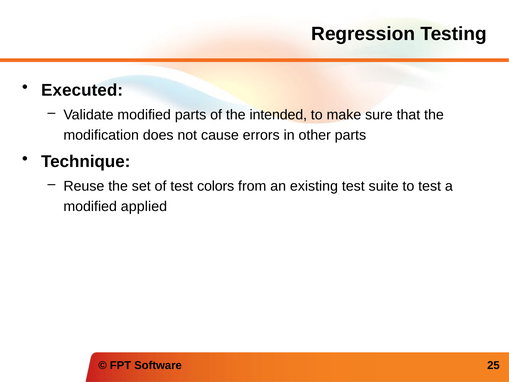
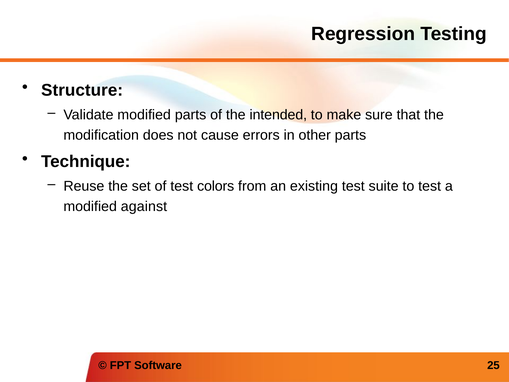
Executed: Executed -> Structure
applied: applied -> against
